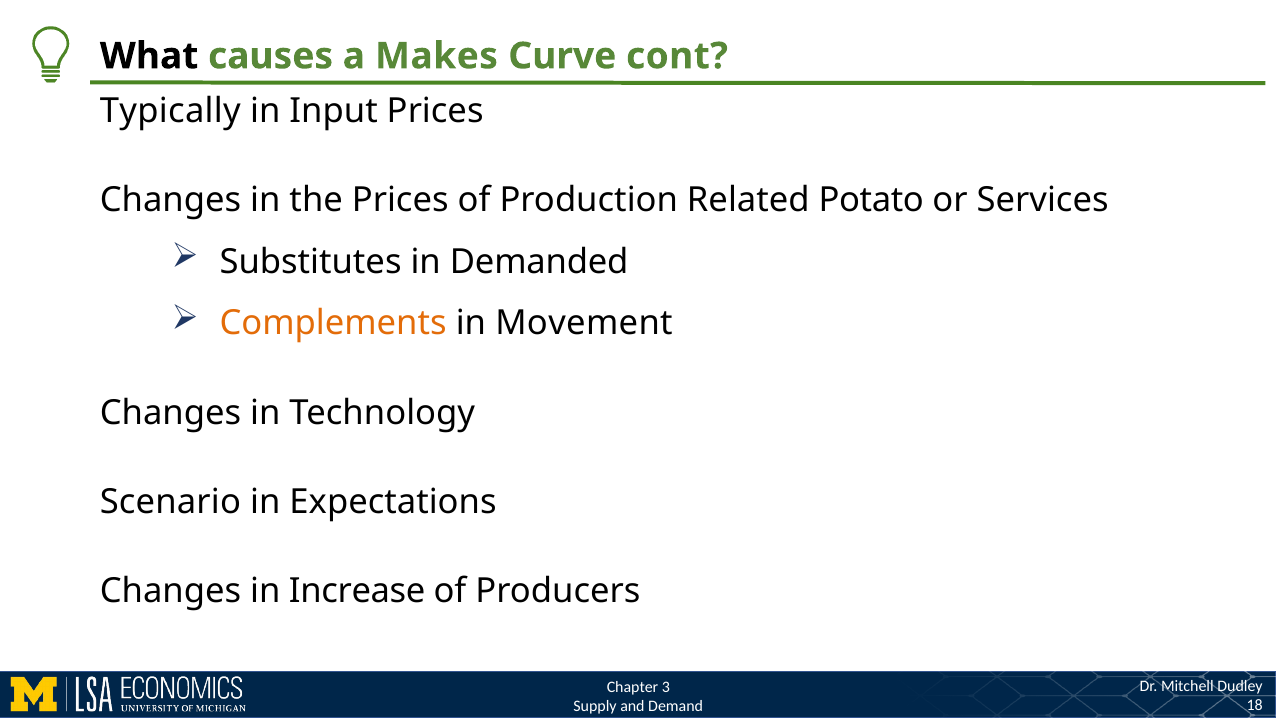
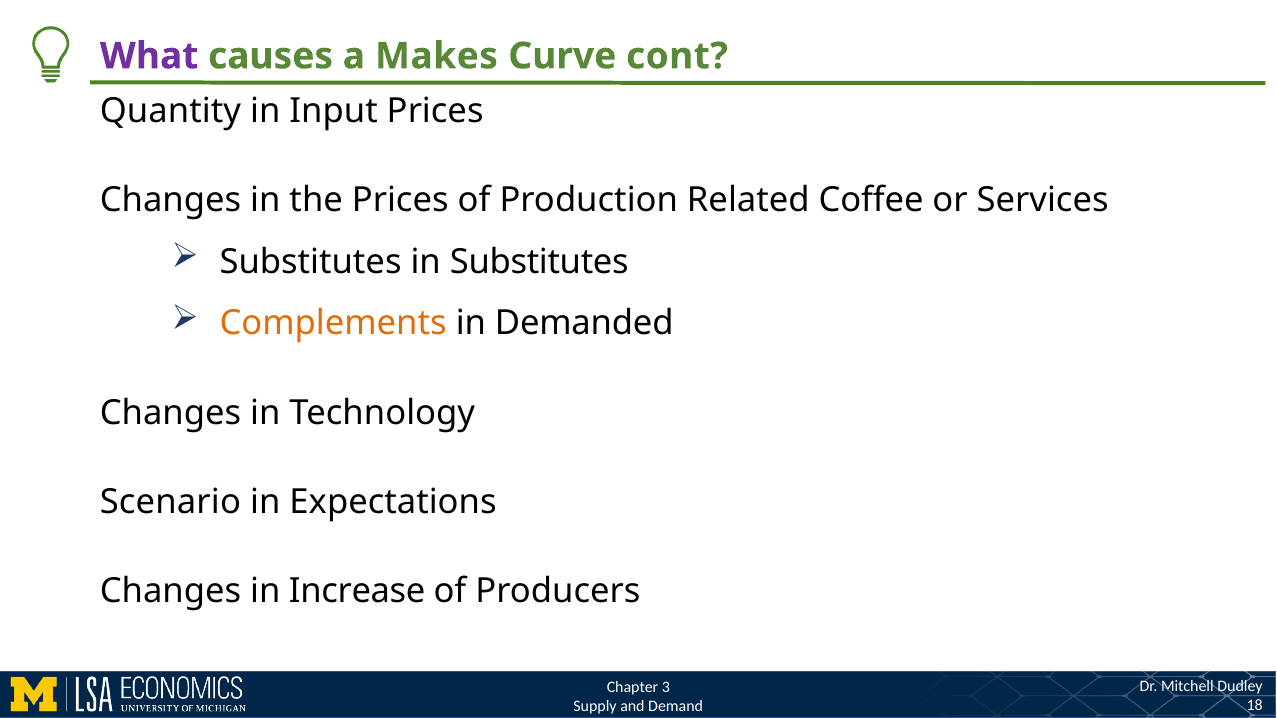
What colour: black -> purple
Typically: Typically -> Quantity
Potato: Potato -> Coffee
in Demanded: Demanded -> Substitutes
Movement: Movement -> Demanded
